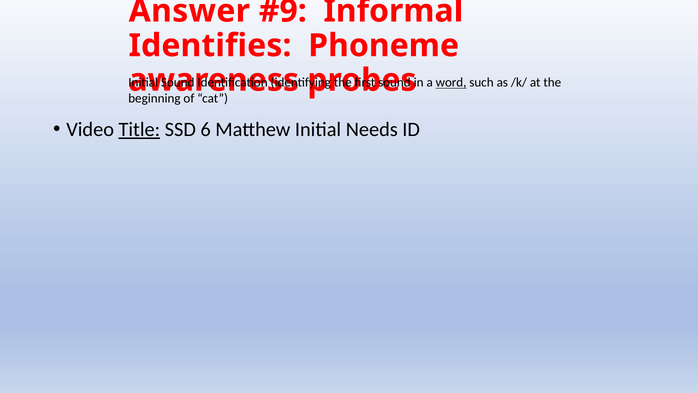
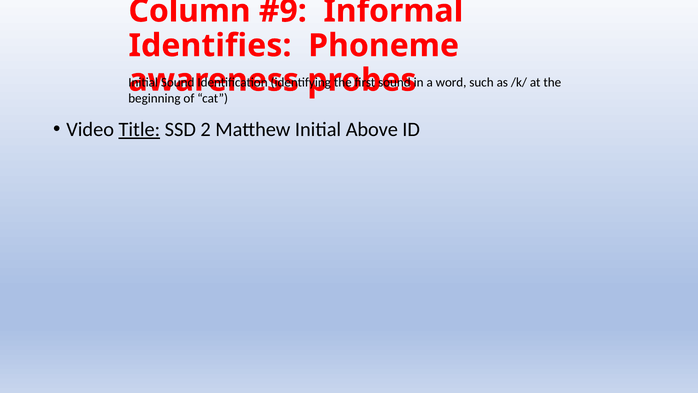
Answer: Answer -> Column
word underline: present -> none
6: 6 -> 2
Needs: Needs -> Above
